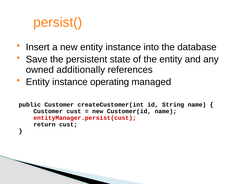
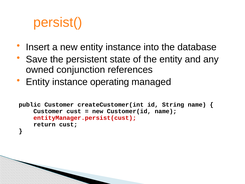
additionally: additionally -> conjunction
